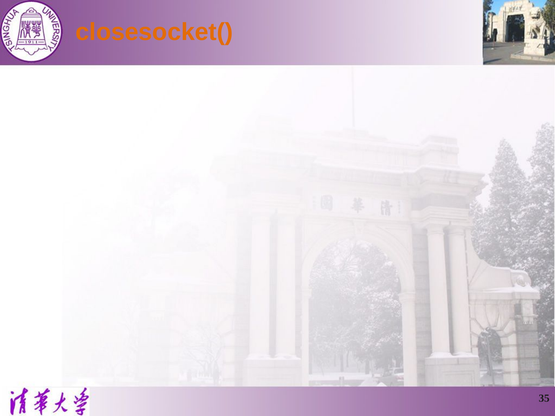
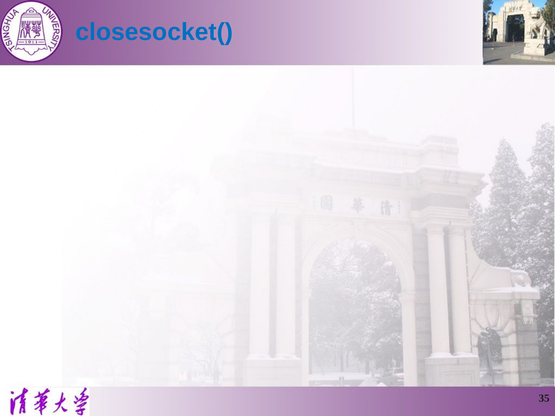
closesocket( colour: orange -> blue
